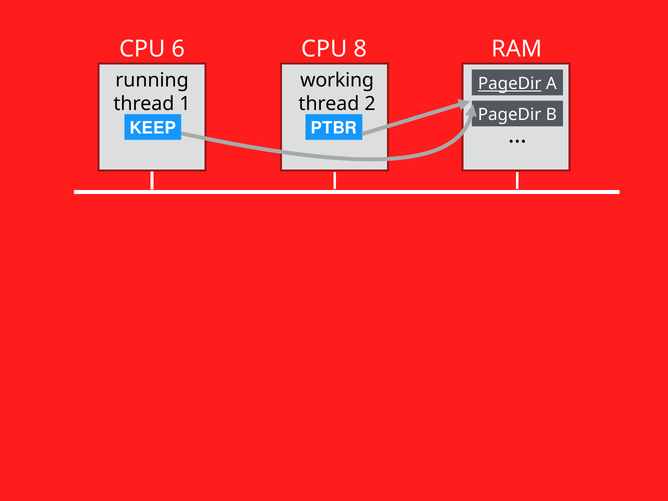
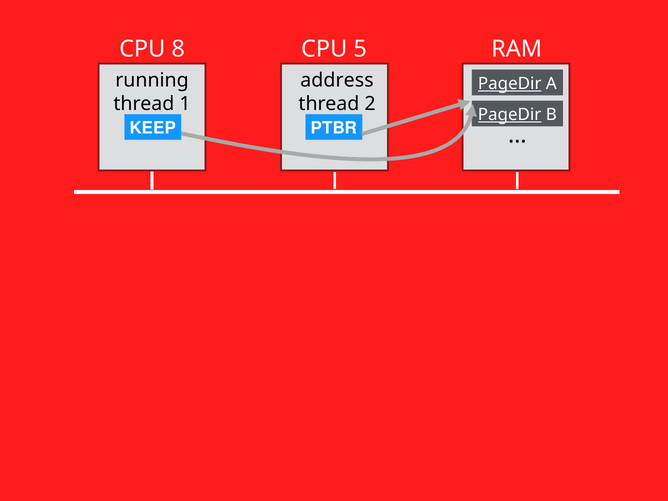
6: 6 -> 8
8: 8 -> 5
working: working -> address
PageDir at (510, 115) underline: none -> present
